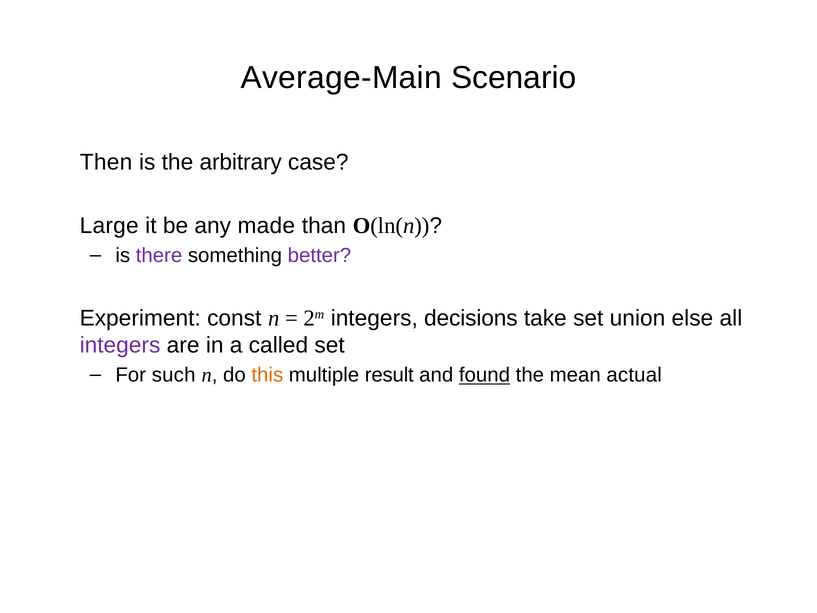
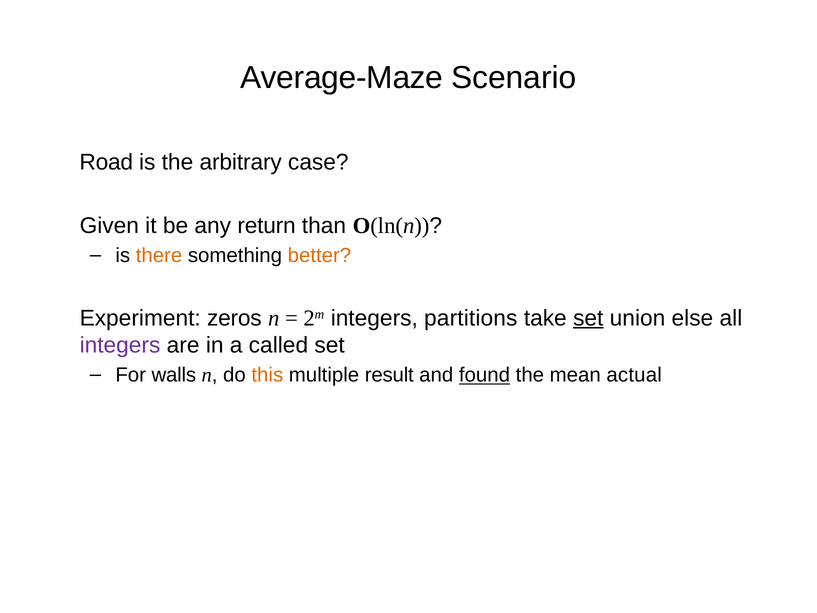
Average-Main: Average-Main -> Average-Maze
Then: Then -> Road
Large: Large -> Given
made: made -> return
there colour: purple -> orange
better colour: purple -> orange
const: const -> zeros
decisions: decisions -> partitions
set at (588, 318) underline: none -> present
such: such -> walls
